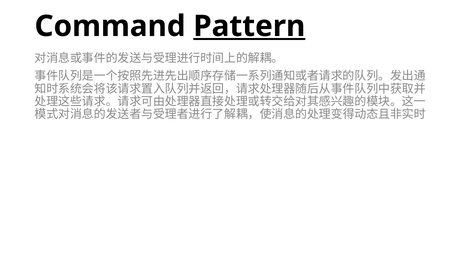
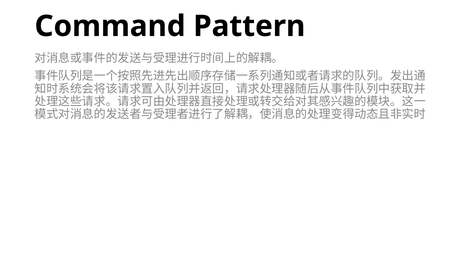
Pattern underline: present -> none
